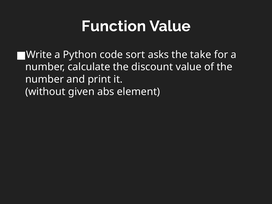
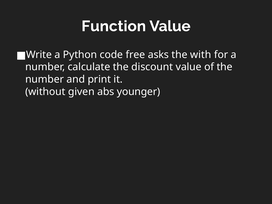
sort: sort -> free
take: take -> with
element: element -> younger
